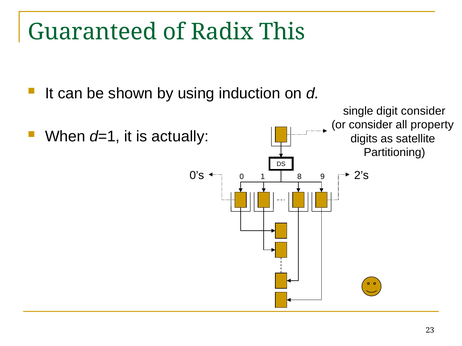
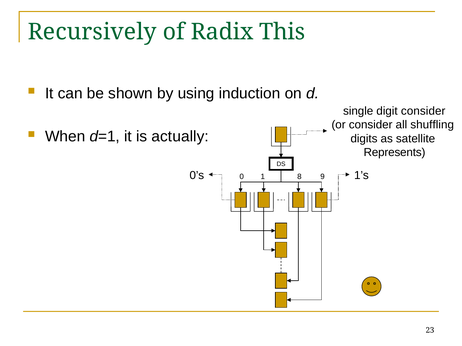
Guaranteed: Guaranteed -> Recursively
property: property -> shuffling
Partitioning: Partitioning -> Represents
2’s: 2’s -> 1’s
